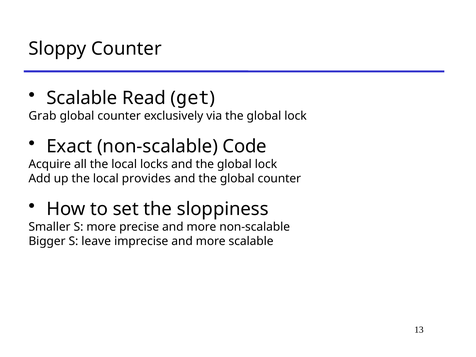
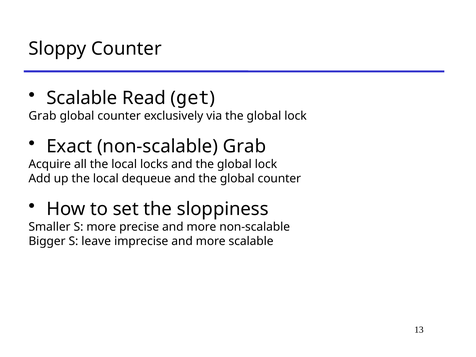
non-scalable Code: Code -> Grab
provides: provides -> dequeue
